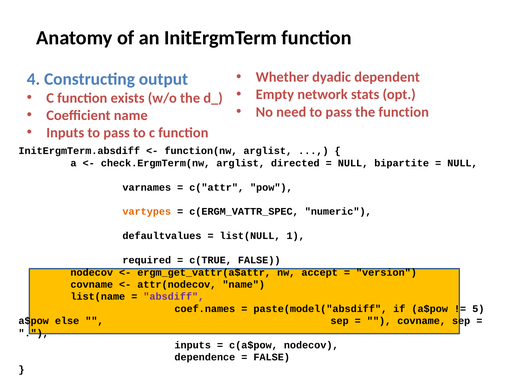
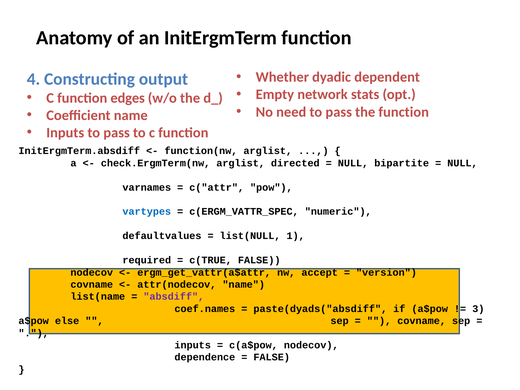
exists: exists -> edges
vartypes colour: orange -> blue
paste(model("absdiff: paste(model("absdiff -> paste(dyads("absdiff
5: 5 -> 3
